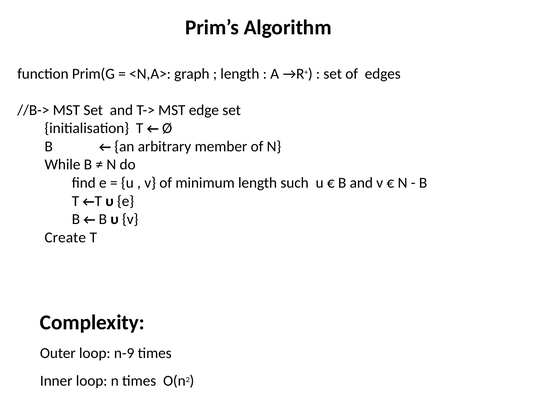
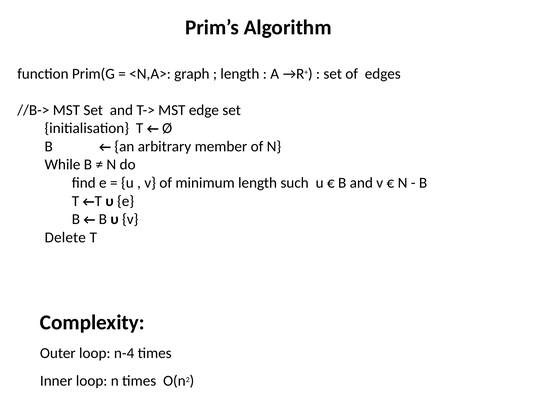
Create: Create -> Delete
n-9: n-9 -> n-4
